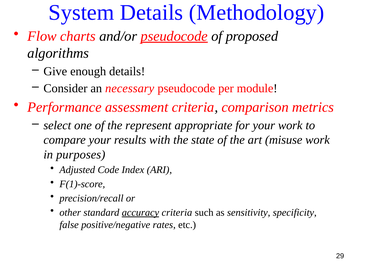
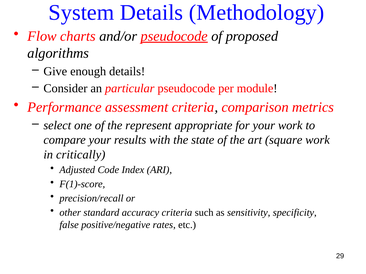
necessary: necessary -> particular
misuse: misuse -> square
purposes: purposes -> critically
accuracy underline: present -> none
